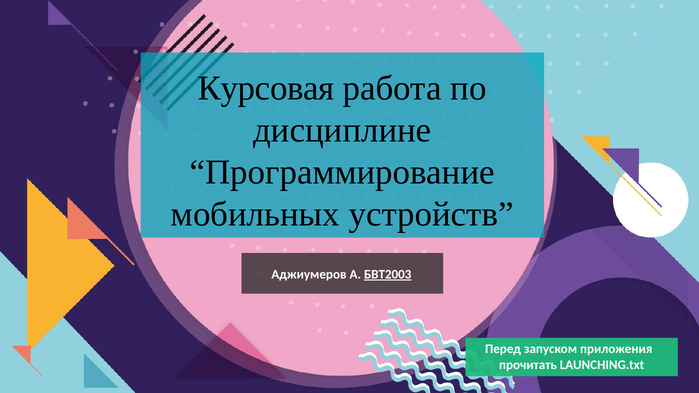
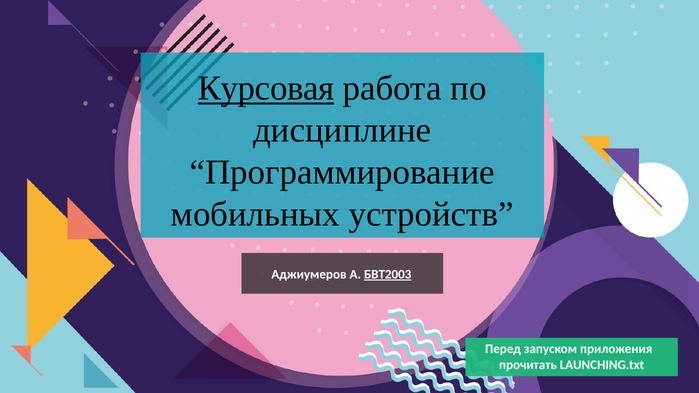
Курсовая underline: none -> present
